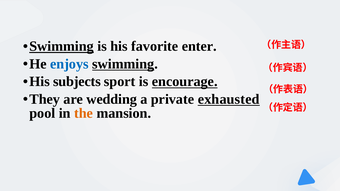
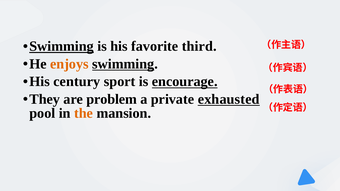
enter: enter -> third
enjoys colour: blue -> orange
subjects: subjects -> century
wedding: wedding -> problem
